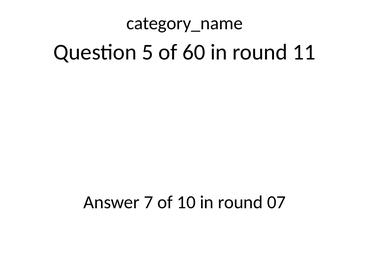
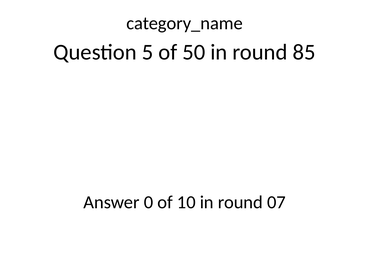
60: 60 -> 50
11: 11 -> 85
7: 7 -> 0
